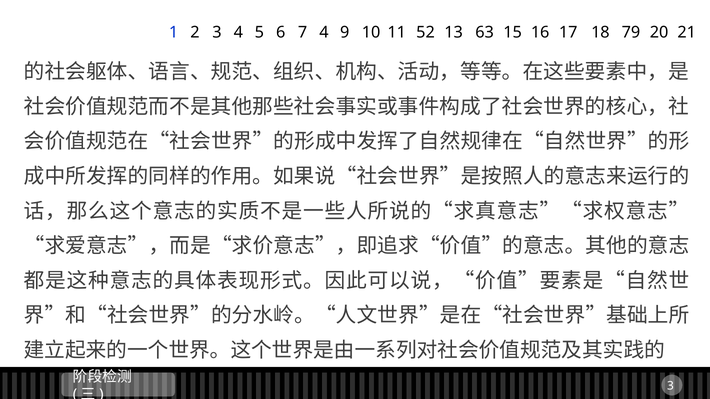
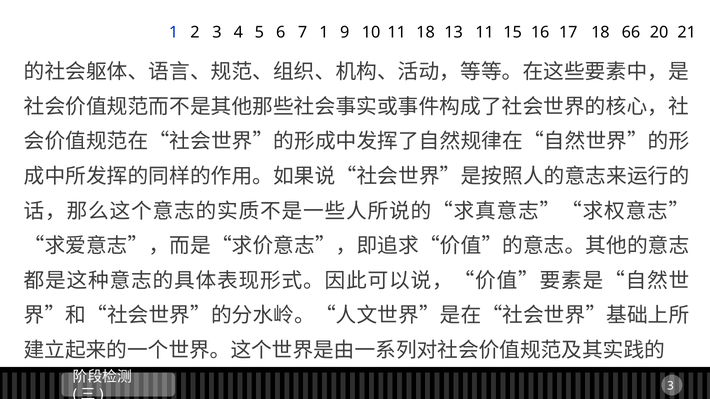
7 4: 4 -> 1
11 52: 52 -> 18
13 63: 63 -> 11
79: 79 -> 66
